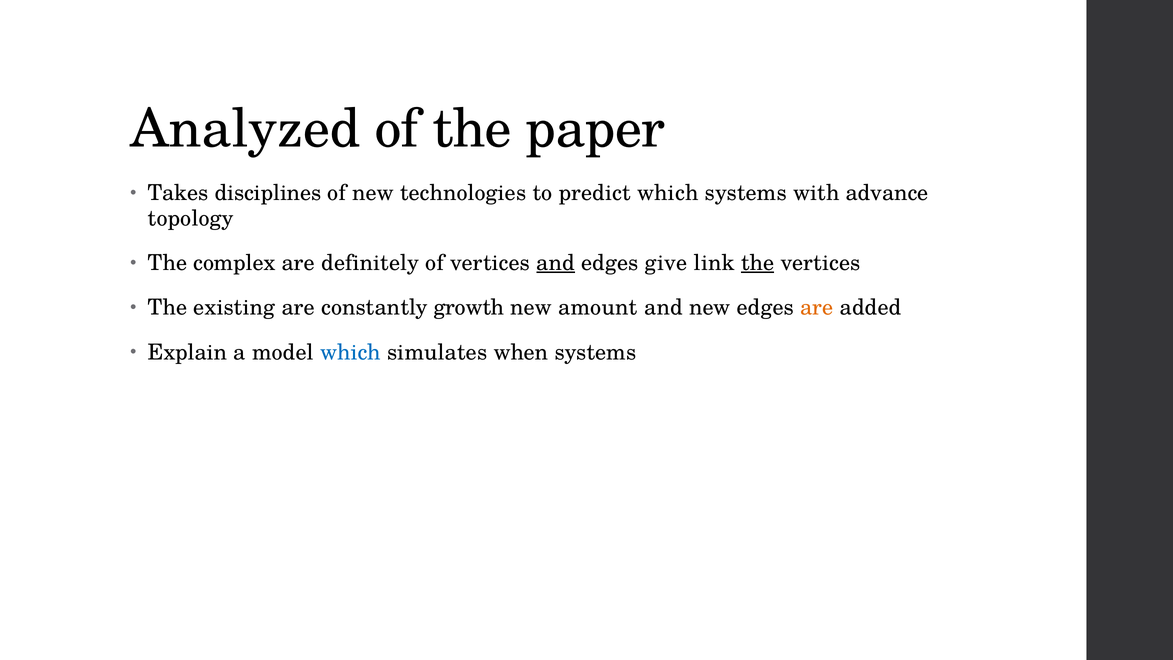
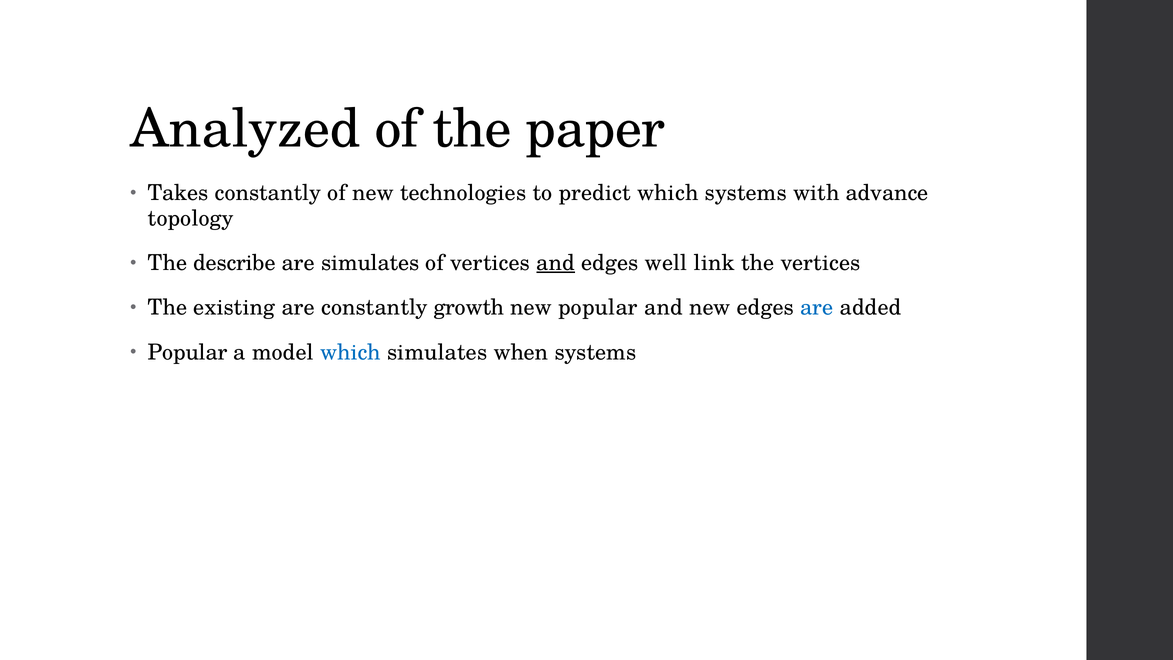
Takes disciplines: disciplines -> constantly
complex: complex -> describe
are definitely: definitely -> simulates
give: give -> well
the at (758, 263) underline: present -> none
new amount: amount -> popular
are at (817, 308) colour: orange -> blue
Explain at (188, 352): Explain -> Popular
